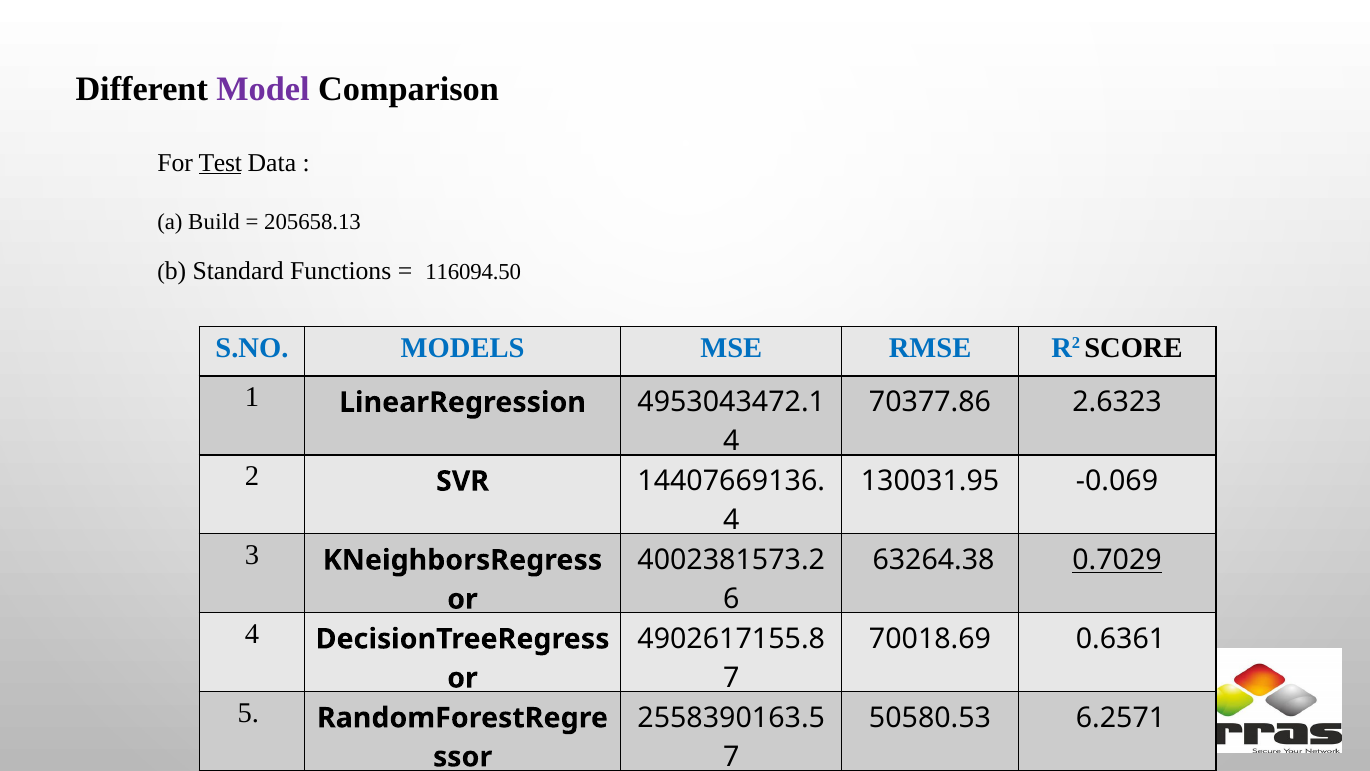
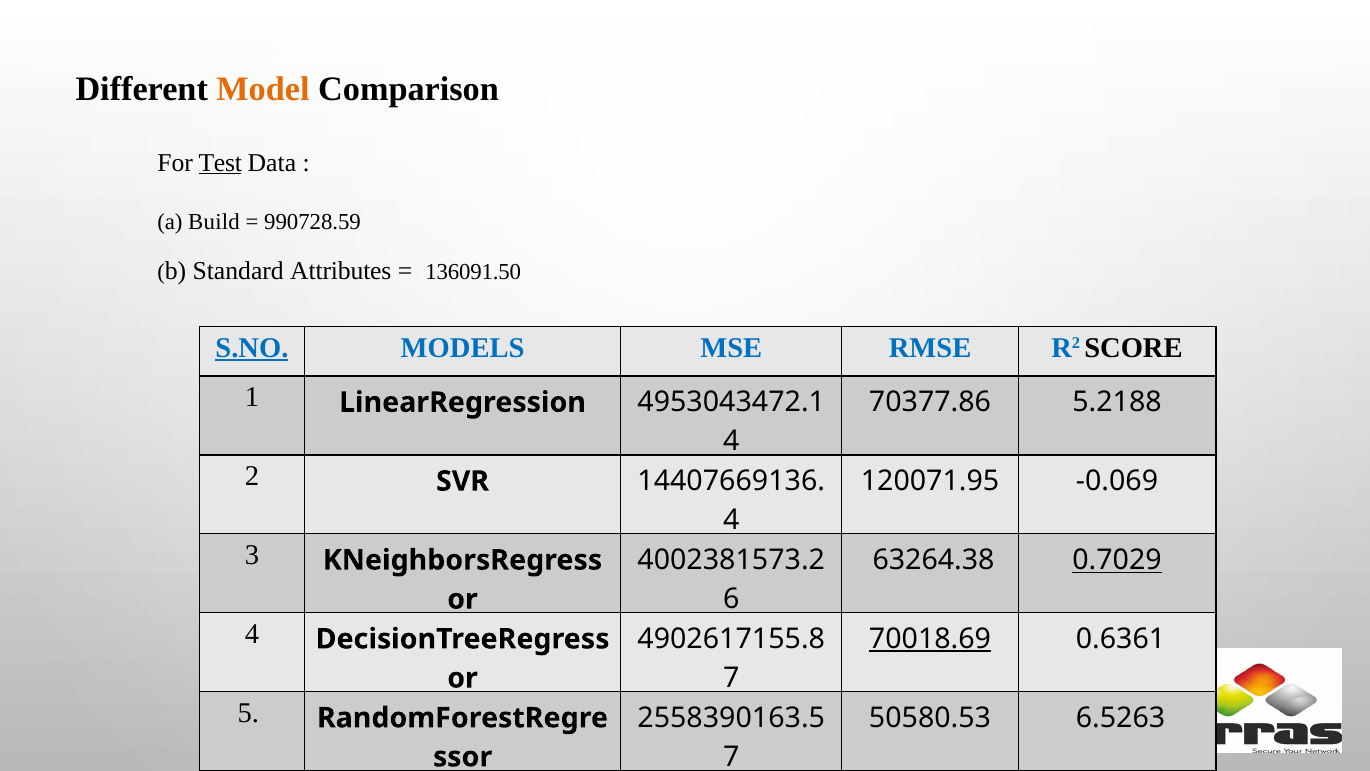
Model colour: purple -> orange
205658.13: 205658.13 -> 990728.59
Functions: Functions -> Attributes
116094.50: 116094.50 -> 136091.50
S.NO underline: none -> present
2.6323: 2.6323 -> 5.2188
130031.95: 130031.95 -> 120071.95
70018.69 underline: none -> present
6.2571: 6.2571 -> 6.5263
